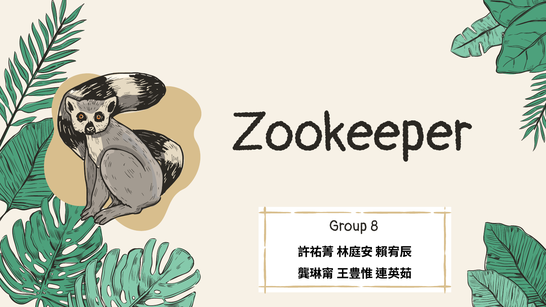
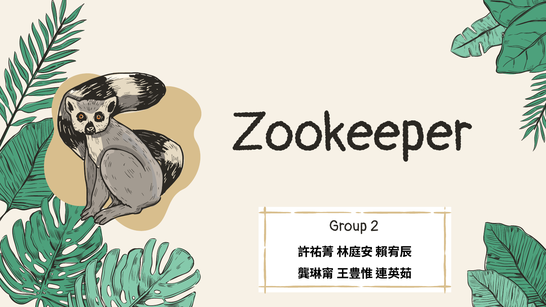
8: 8 -> 2
